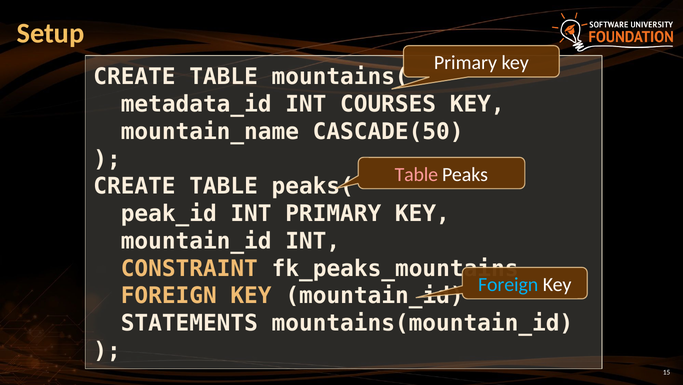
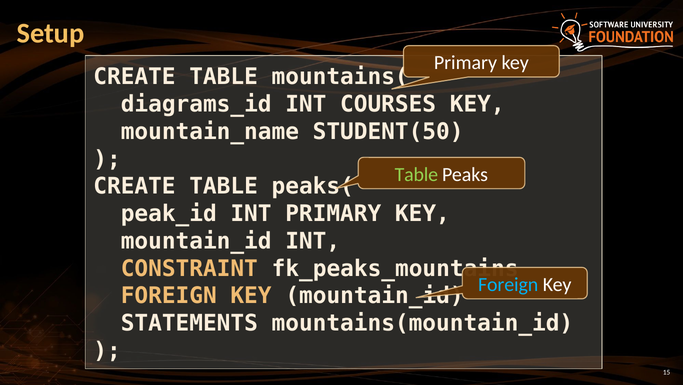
metadata_id: metadata_id -> diagrams_id
CASCADE(50: CASCADE(50 -> STUDENT(50
Table at (416, 174) colour: pink -> light green
